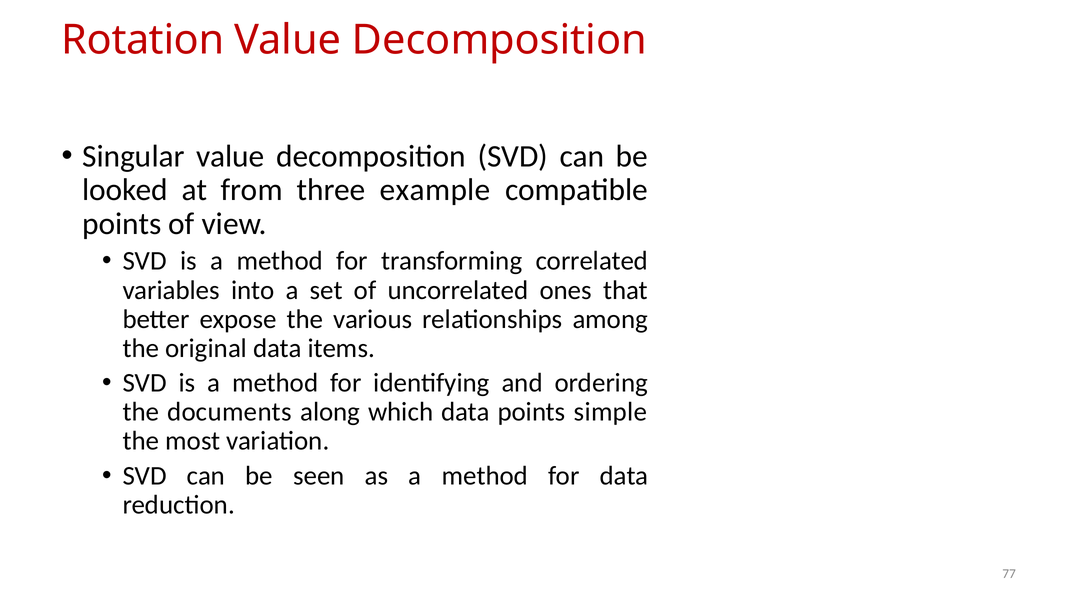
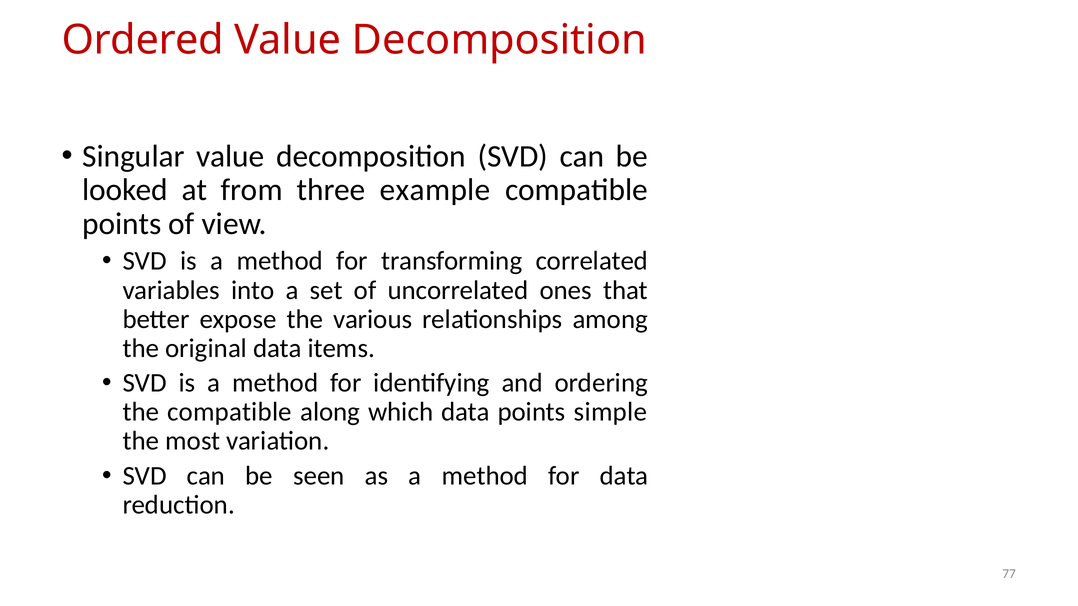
Rotation: Rotation -> Ordered
the documents: documents -> compatible
